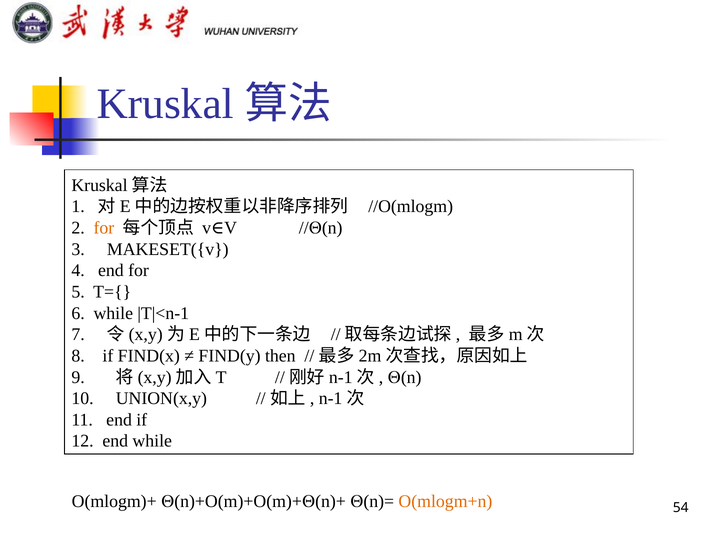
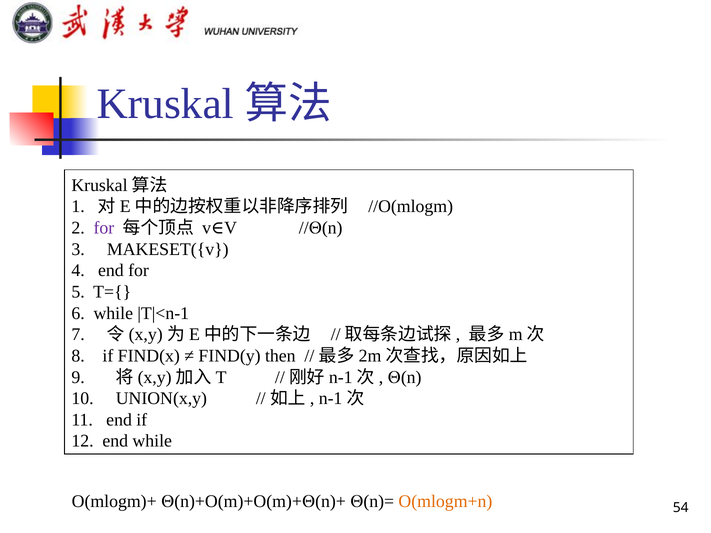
for at (104, 228) colour: orange -> purple
